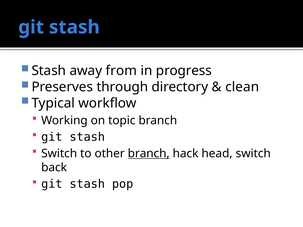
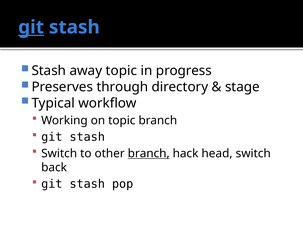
git at (31, 27) underline: none -> present
away from: from -> topic
clean: clean -> stage
